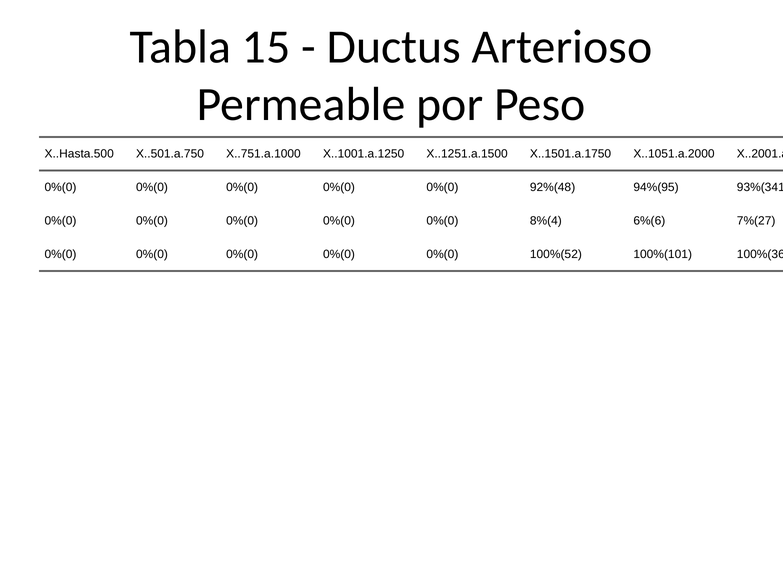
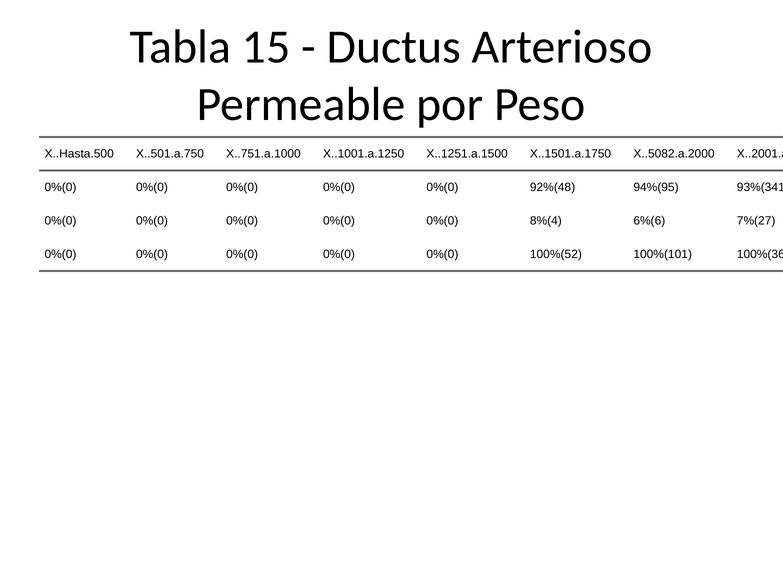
X..1051.a.2000: X..1051.a.2000 -> X..5082.a.2000
